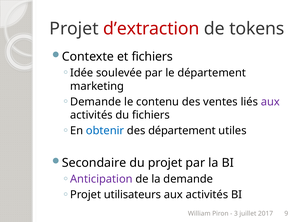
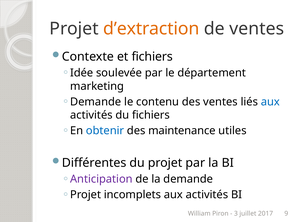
d’extraction colour: red -> orange
de tokens: tokens -> ventes
aux at (270, 102) colour: purple -> blue
des département: département -> maintenance
Secondaire: Secondaire -> Différentes
utilisateurs: utilisateurs -> incomplets
